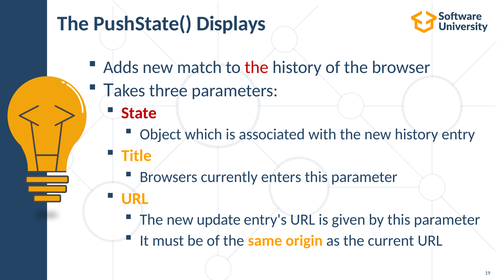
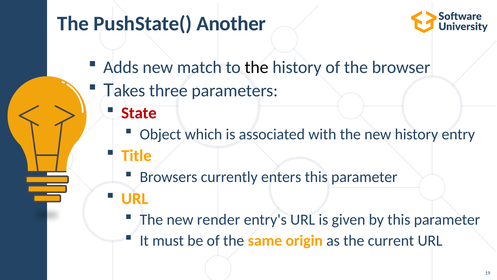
Displays: Displays -> Another
the at (257, 67) colour: red -> black
update: update -> render
